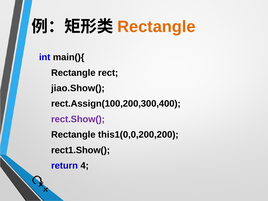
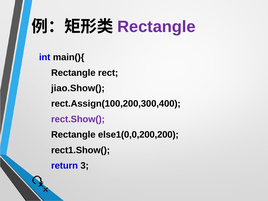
Rectangle at (156, 27) colour: orange -> purple
this1(0,0,200,200: this1(0,0,200,200 -> else1(0,0,200,200
4: 4 -> 3
